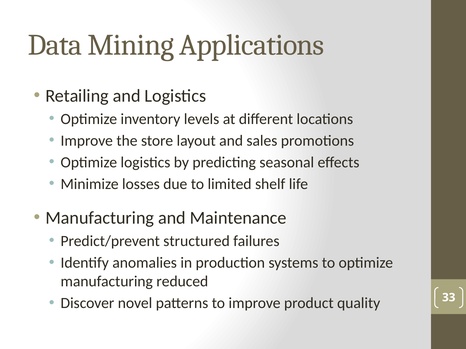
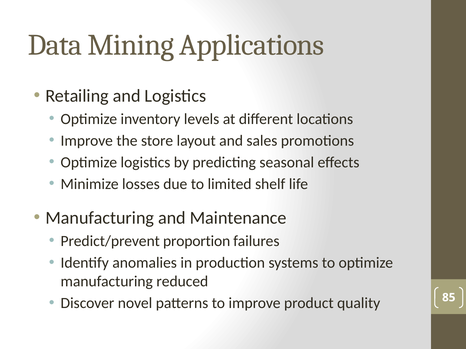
structured: structured -> proportion
33: 33 -> 85
